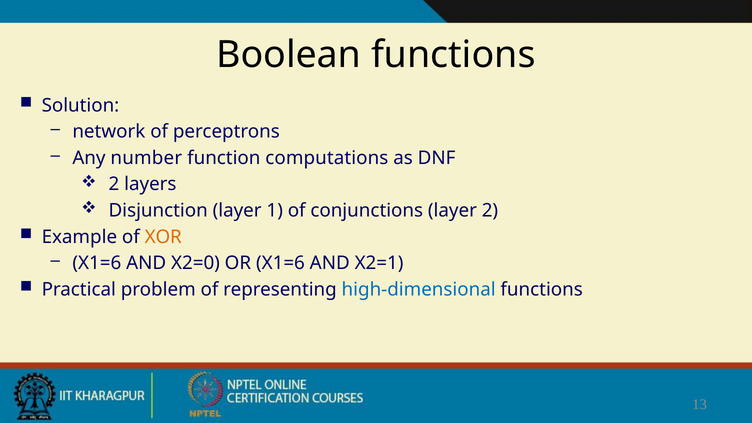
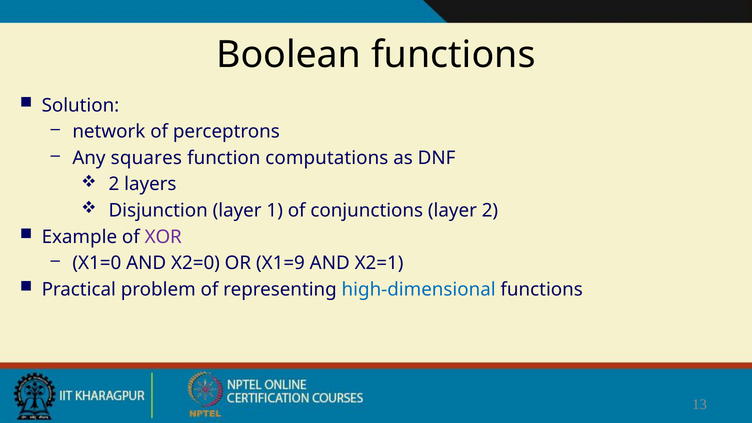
number: number -> squares
XOR colour: orange -> purple
X1=6 at (97, 263): X1=6 -> X1=0
OR X1=6: X1=6 -> X1=9
